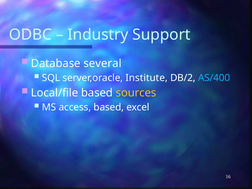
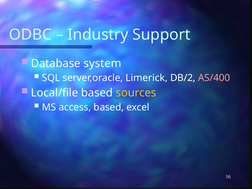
several: several -> system
Institute: Institute -> Limerick
AS/400 colour: light blue -> pink
